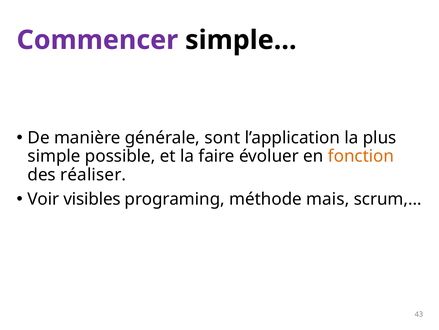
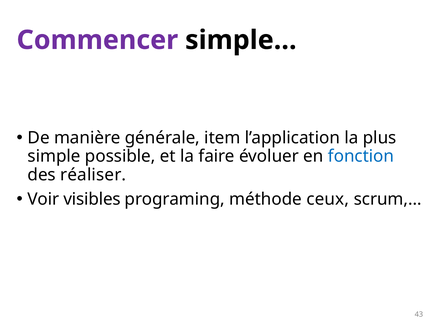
sont: sont -> item
fonction colour: orange -> blue
mais: mais -> ceux
